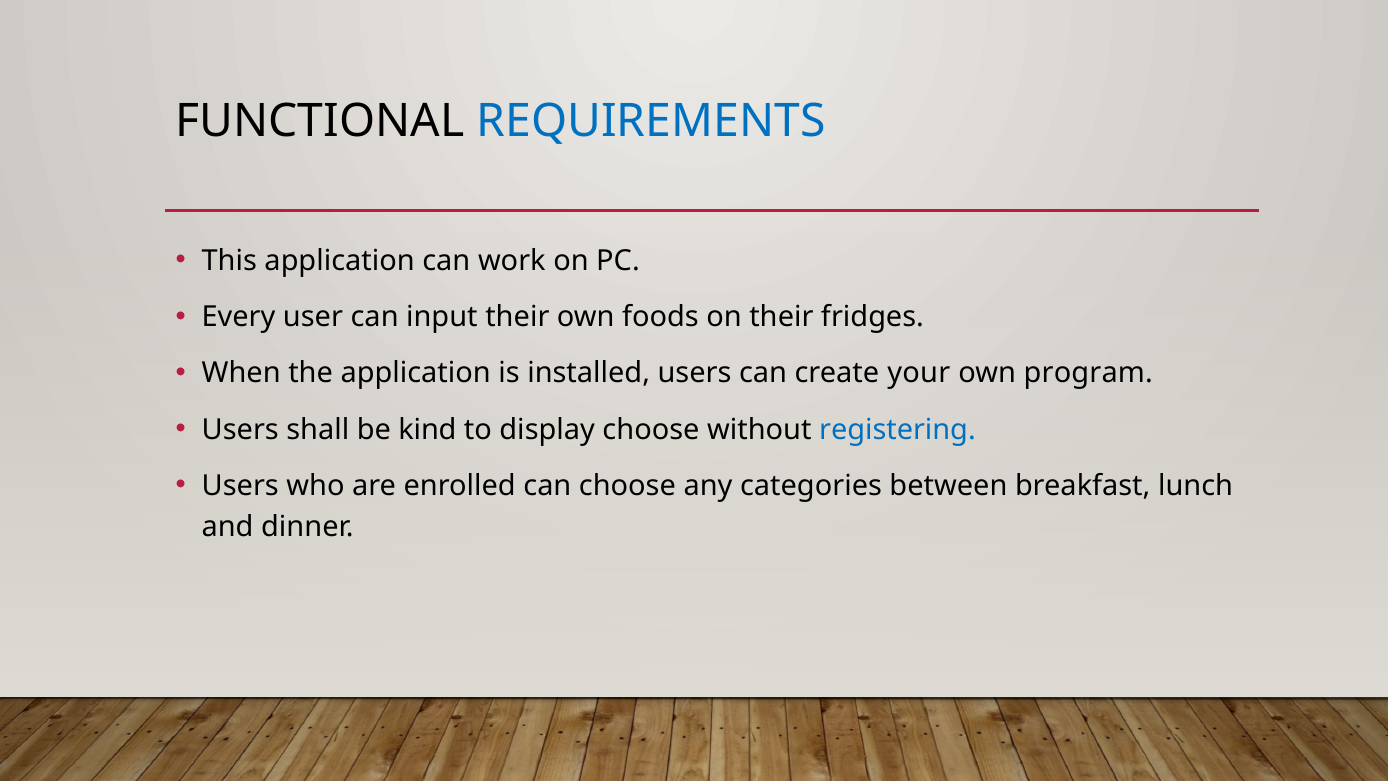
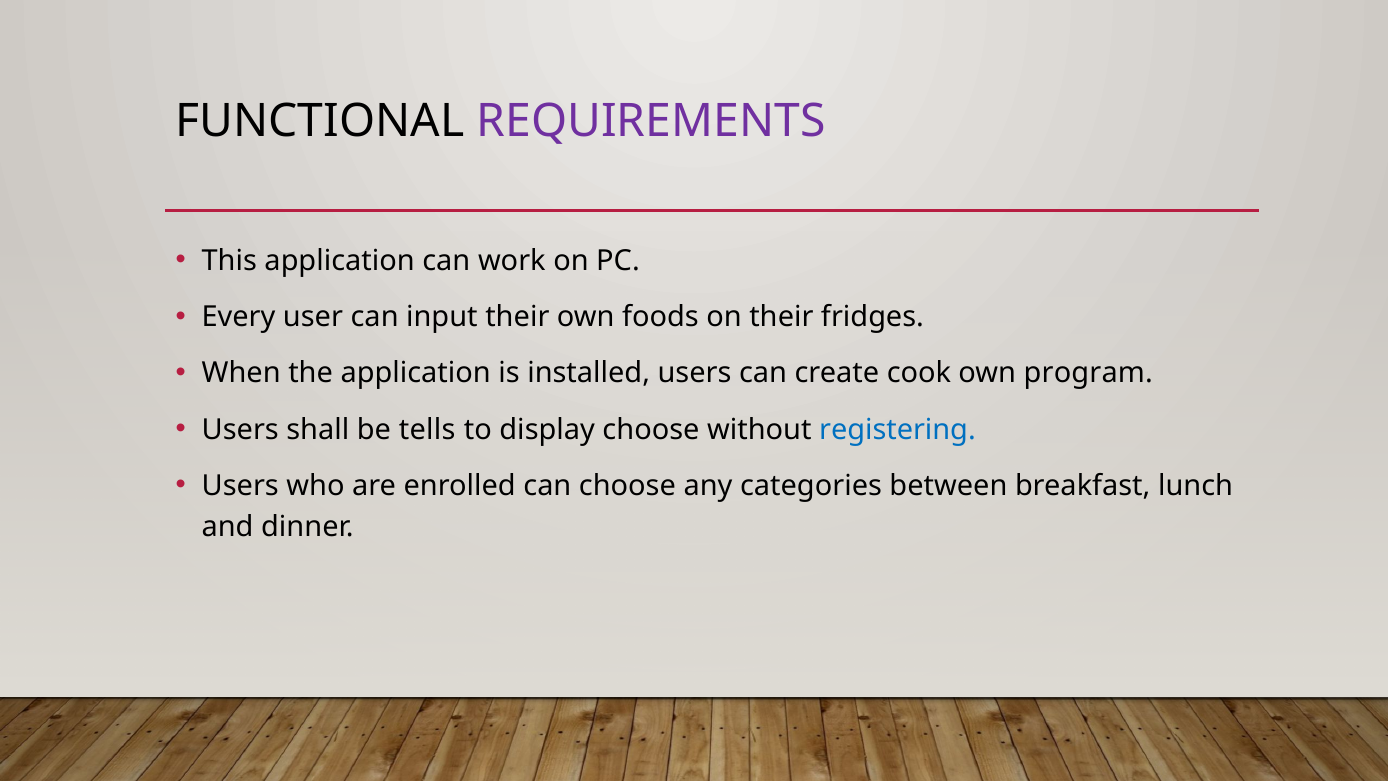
REQUIREMENTS colour: blue -> purple
your: your -> cook
kind: kind -> tells
